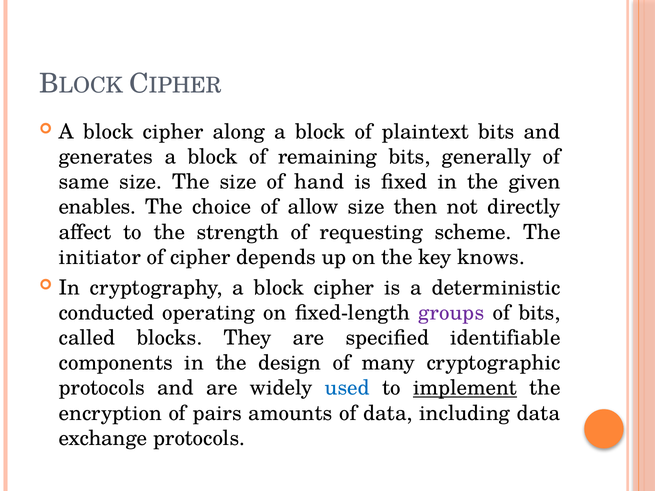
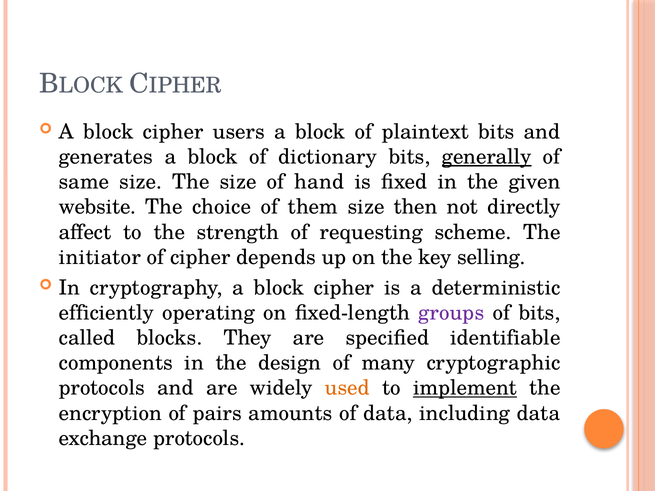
along: along -> users
remaining: remaining -> dictionary
generally underline: none -> present
enables: enables -> website
allow: allow -> them
knows: knows -> selling
conducted: conducted -> efficiently
used colour: blue -> orange
